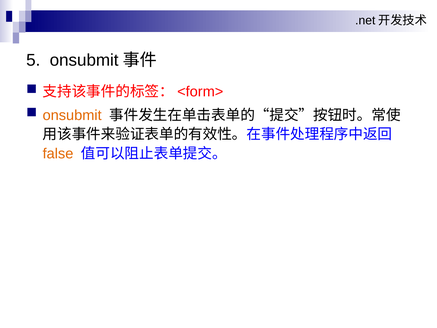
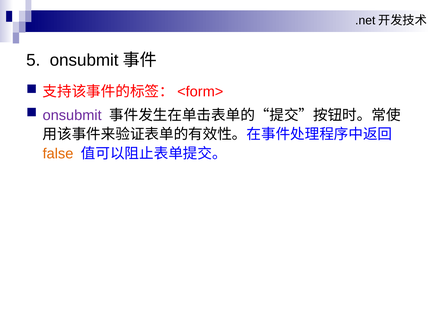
onsubmit at (72, 115) colour: orange -> purple
